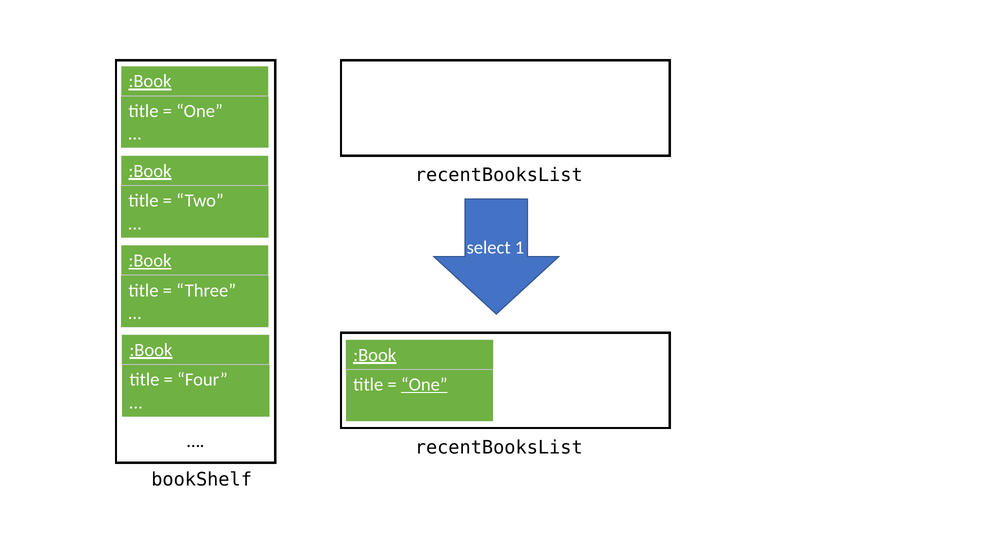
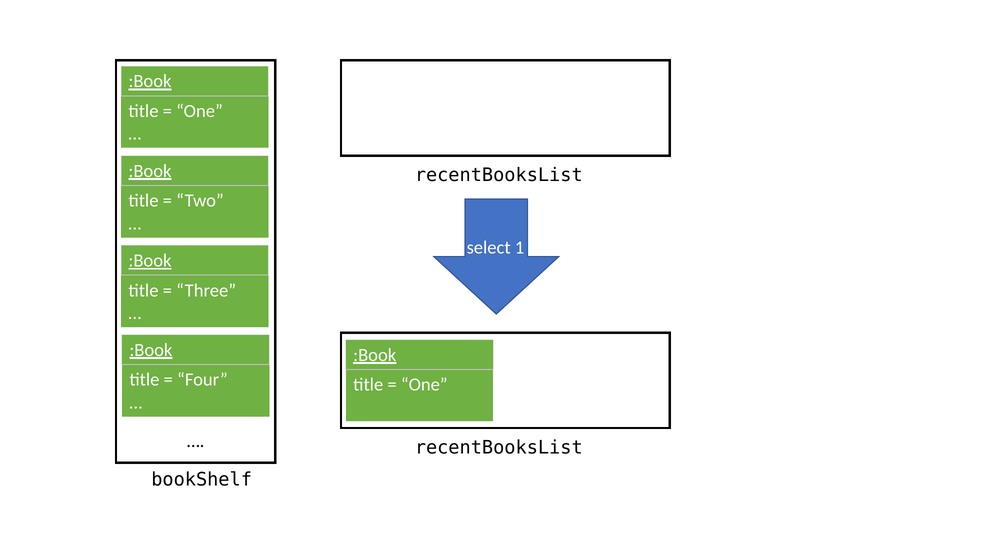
One at (424, 385) underline: present -> none
